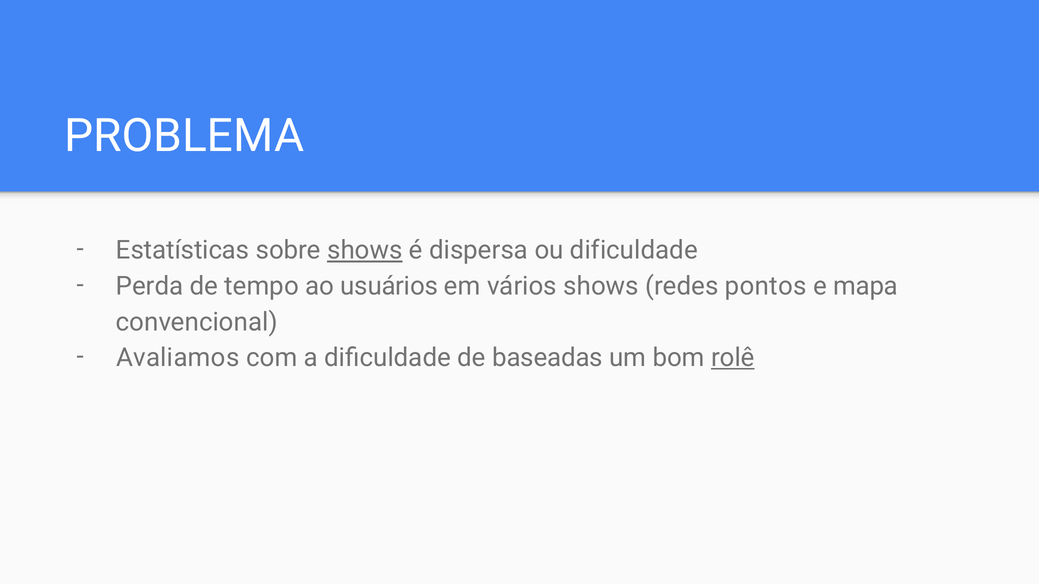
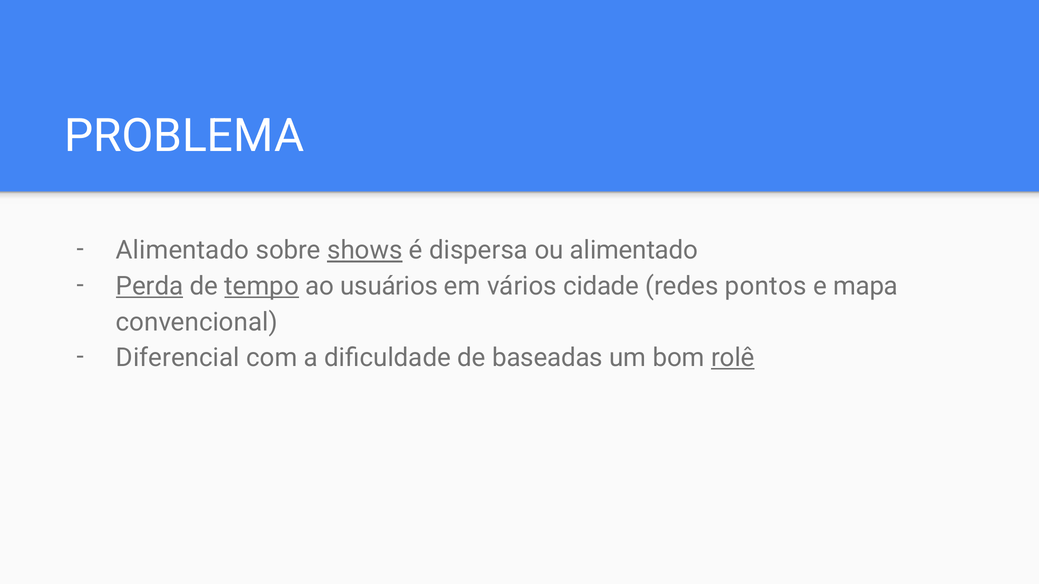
Estatísticas at (183, 251): Estatísticas -> Alimentado
ou dificuldade: dificuldade -> alimentado
Perda underline: none -> present
tempo underline: none -> present
vários shows: shows -> cidade
Avaliamos: Avaliamos -> Diferencial
